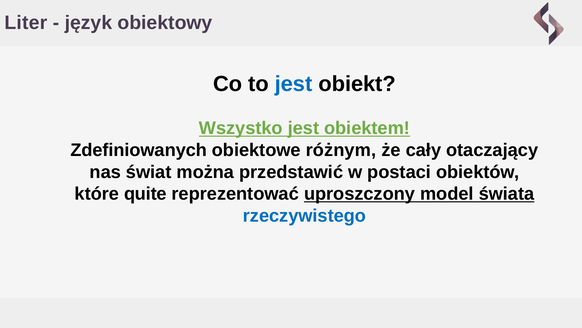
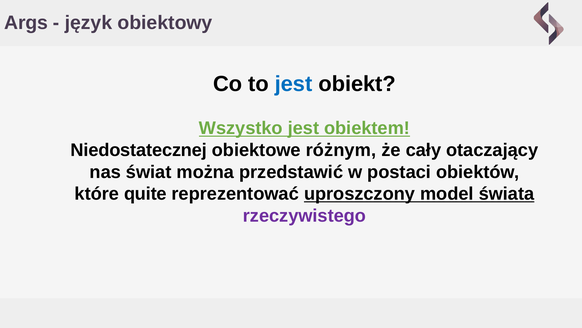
Liter: Liter -> Args
Zdefiniowanych: Zdefiniowanych -> Niedostatecznej
rzeczywistego colour: blue -> purple
